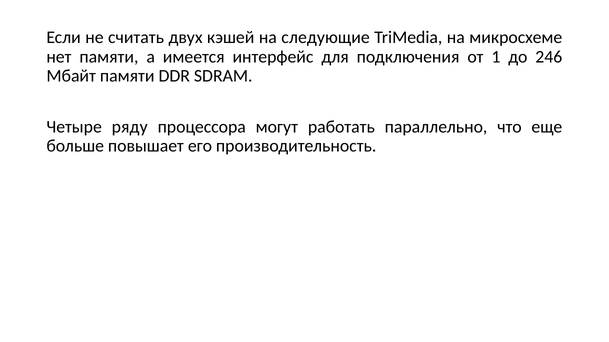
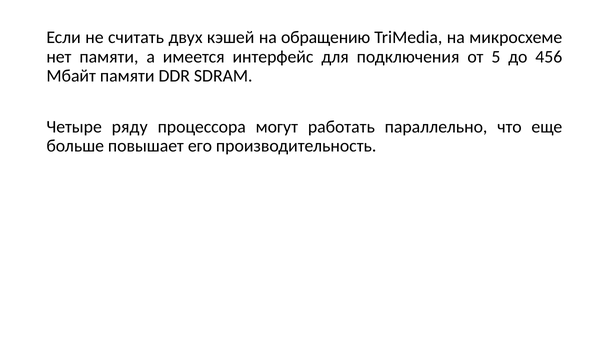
следующие: следующие -> обращению
1: 1 -> 5
246: 246 -> 456
